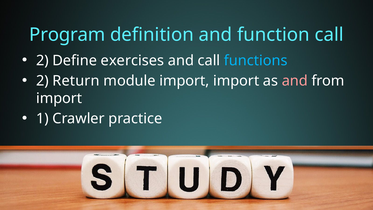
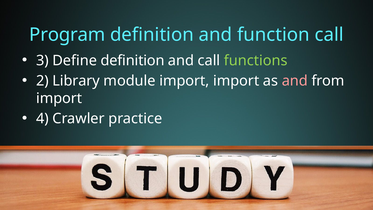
2 at (42, 60): 2 -> 3
Define exercises: exercises -> definition
functions colour: light blue -> light green
Return: Return -> Library
1: 1 -> 4
